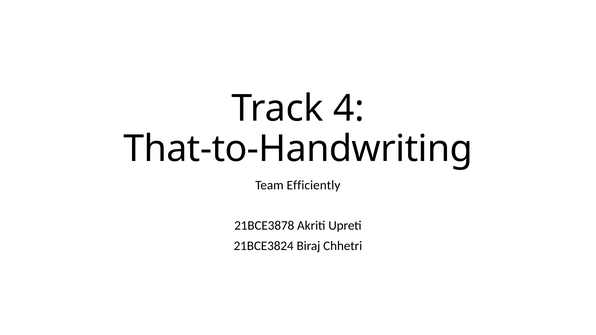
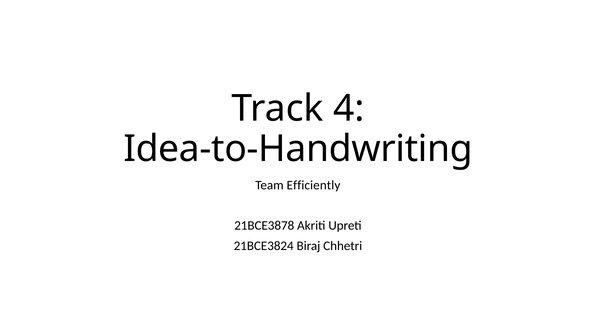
That-to-Handwriting: That-to-Handwriting -> Idea-to-Handwriting
